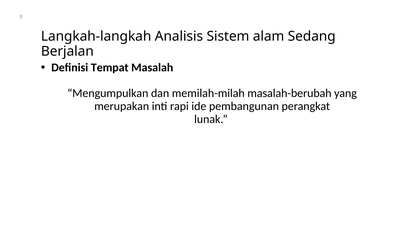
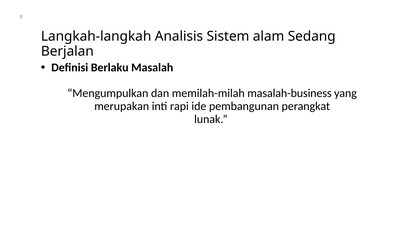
Tempat: Tempat -> Berlaku
masalah-berubah: masalah-berubah -> masalah-business
